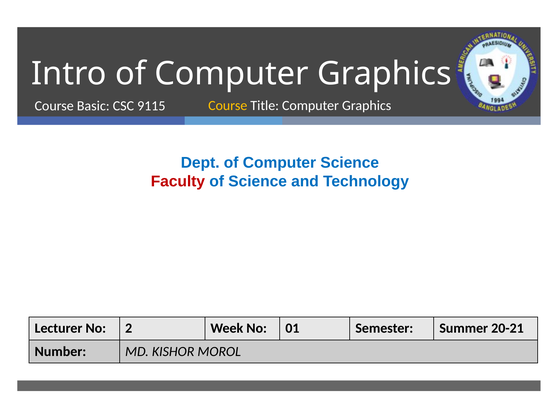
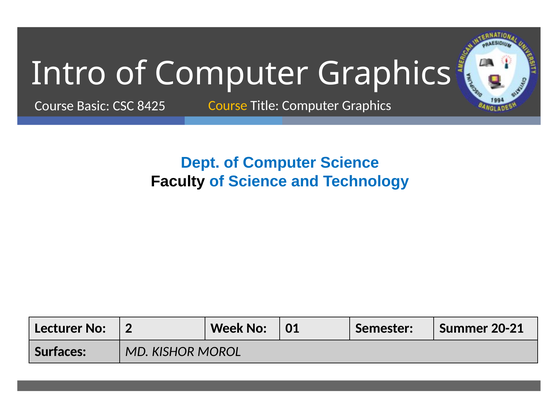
9115: 9115 -> 8425
Faculty colour: red -> black
Number: Number -> Surfaces
